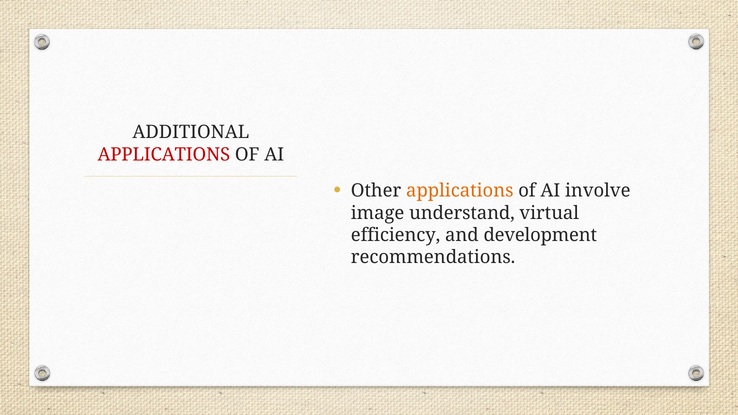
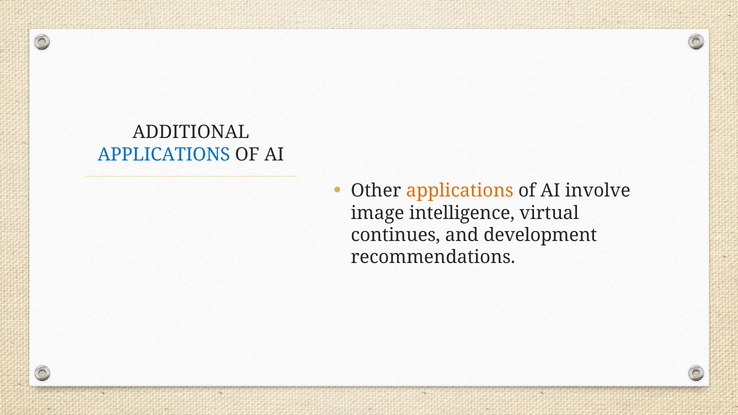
APPLICATIONS at (164, 155) colour: red -> blue
understand: understand -> intelligence
efficiency: efficiency -> continues
